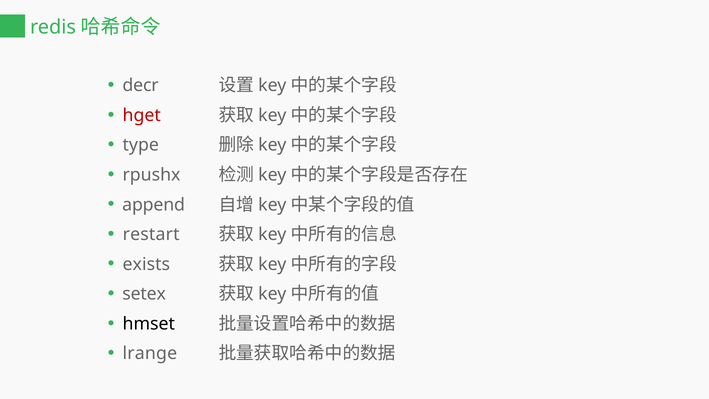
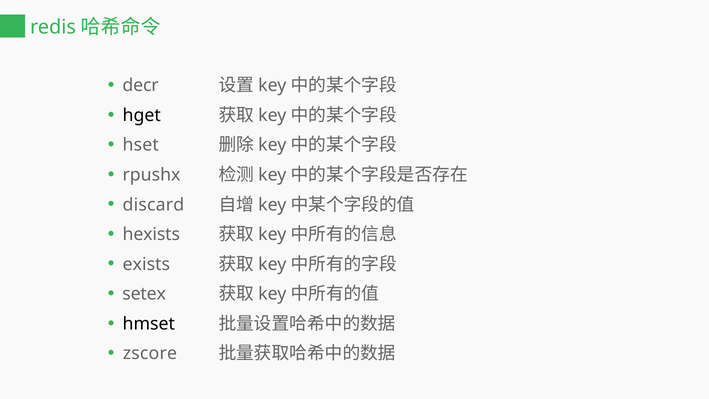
hget colour: red -> black
type: type -> hset
append: append -> discard
restart: restart -> hexists
lrange: lrange -> zscore
